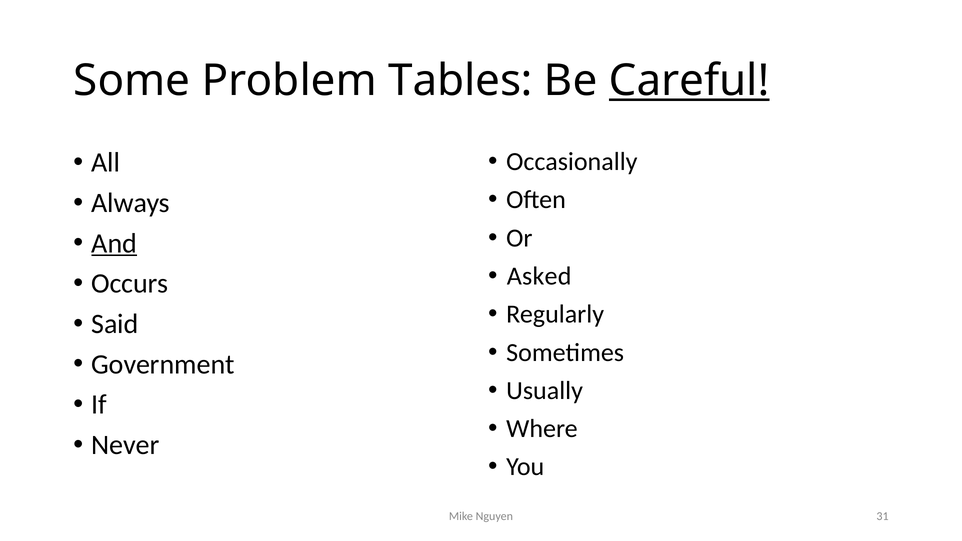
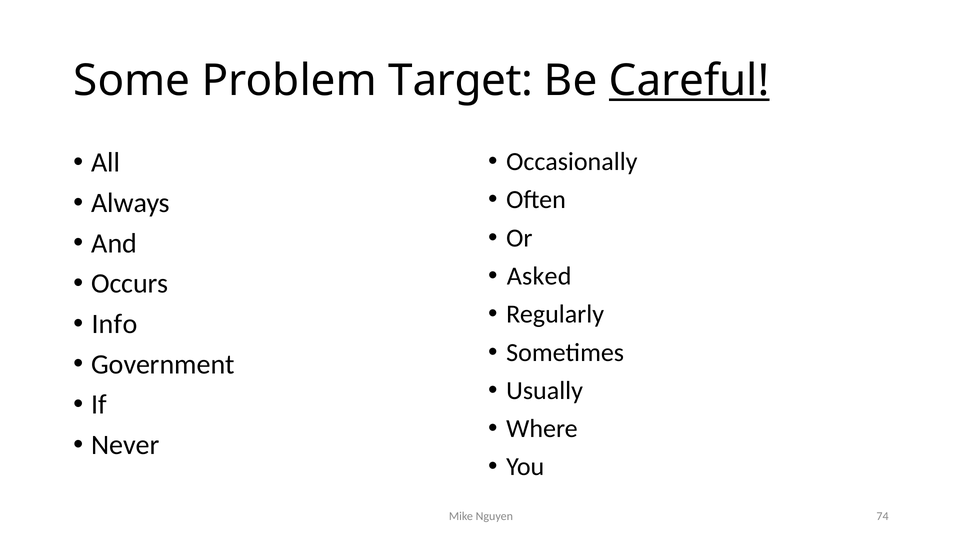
Tables: Tables -> Target
And underline: present -> none
Said: Said -> Info
31: 31 -> 74
